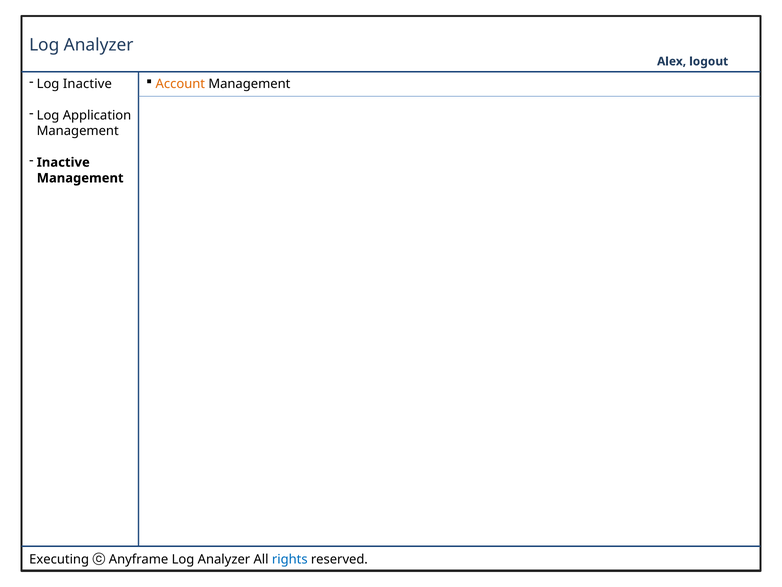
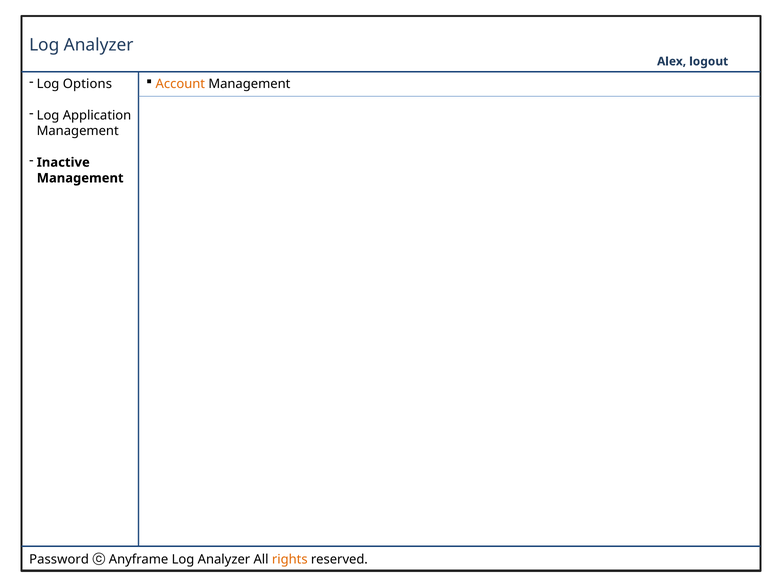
Log Inactive: Inactive -> Options
Executing: Executing -> Password
rights colour: blue -> orange
